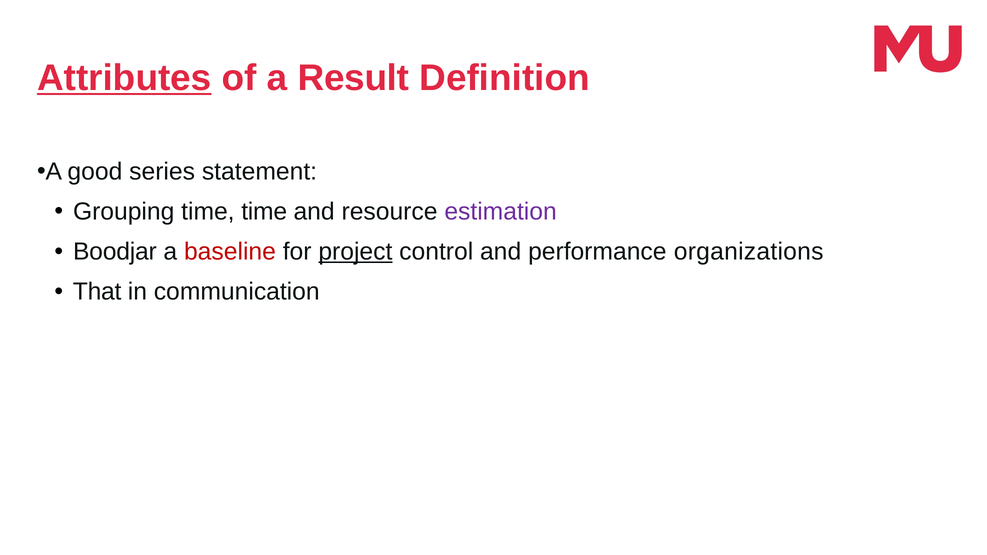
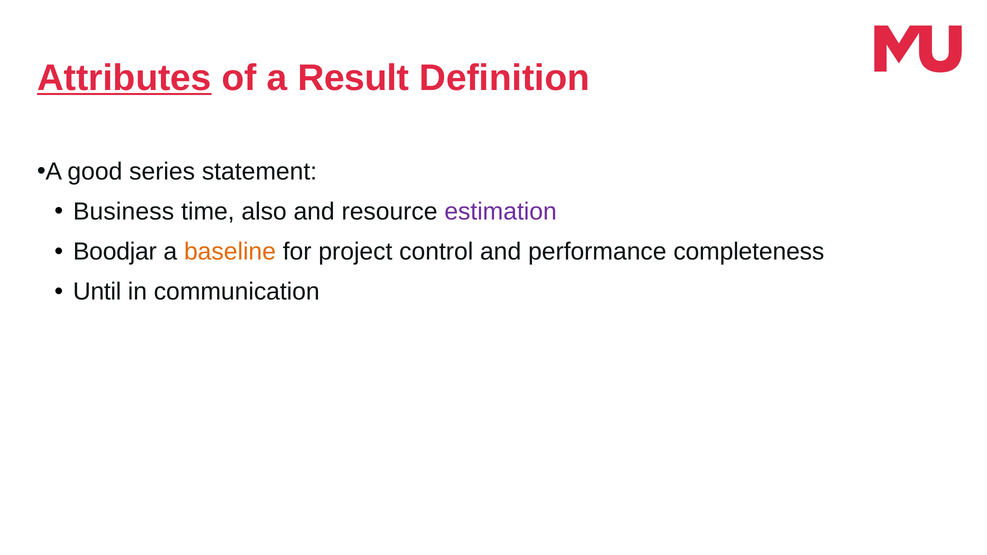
Grouping: Grouping -> Business
time time: time -> also
baseline colour: red -> orange
project underline: present -> none
organizations: organizations -> completeness
That: That -> Until
